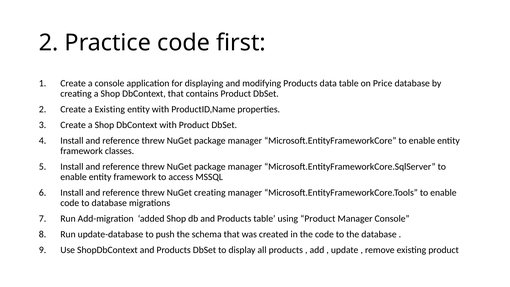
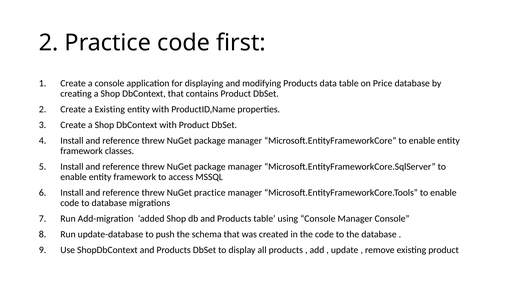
NuGet creating: creating -> practice
using Product: Product -> Console
